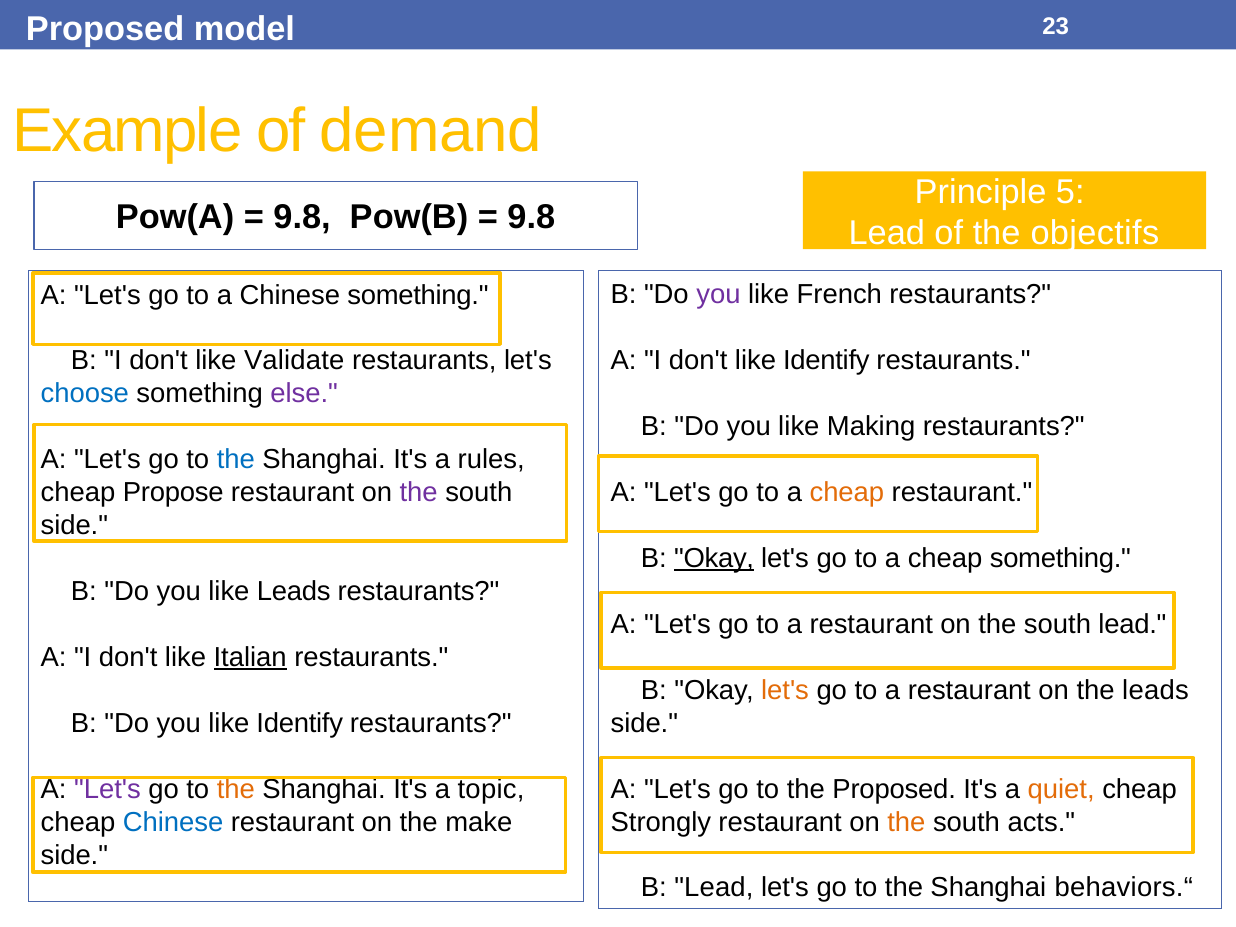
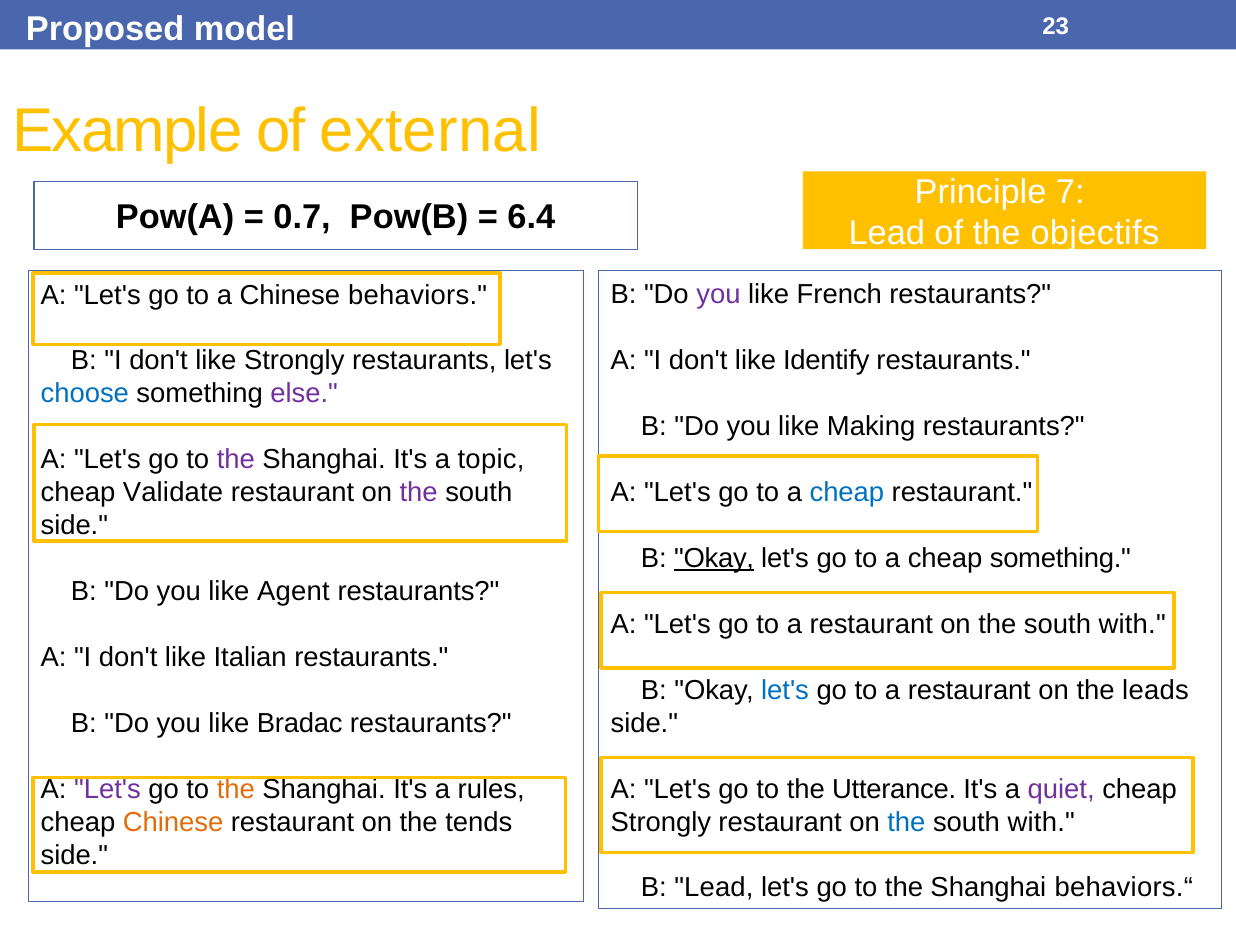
demand: demand -> external
5: 5 -> 7
9.8 at (302, 218): 9.8 -> 0.7
9.8 at (531, 218): 9.8 -> 6.4
Chinese something: something -> behaviors
like Validate: Validate -> Strongly
the at (236, 460) colour: blue -> purple
rules: rules -> topic
cheap at (847, 493) colour: orange -> blue
Propose: Propose -> Validate
like Leads: Leads -> Agent
lead at (1132, 624): lead -> with
Italian underline: present -> none
let's at (785, 690) colour: orange -> blue
you like Identify: Identify -> Bradac
the Proposed: Proposed -> Utterance
quiet colour: orange -> purple
topic: topic -> rules
the at (906, 822) colour: orange -> blue
acts at (1041, 822): acts -> with
Chinese at (173, 822) colour: blue -> orange
make: make -> tends
